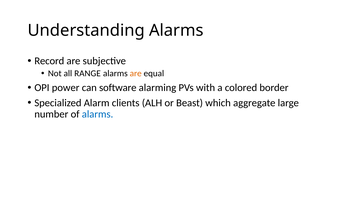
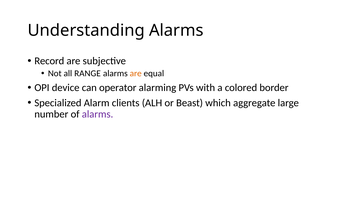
power: power -> device
software: software -> operator
alarms at (98, 115) colour: blue -> purple
